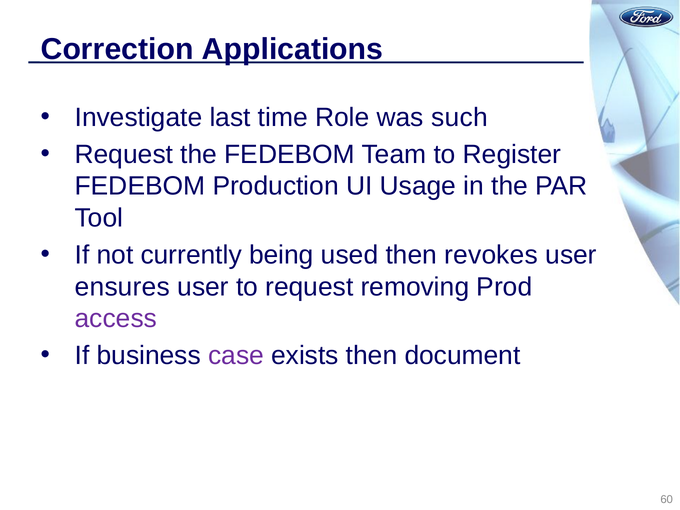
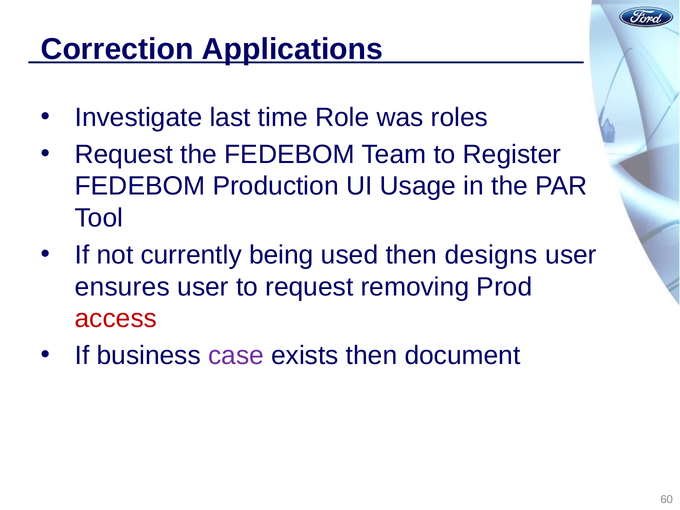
such: such -> roles
revokes: revokes -> designs
access colour: purple -> red
